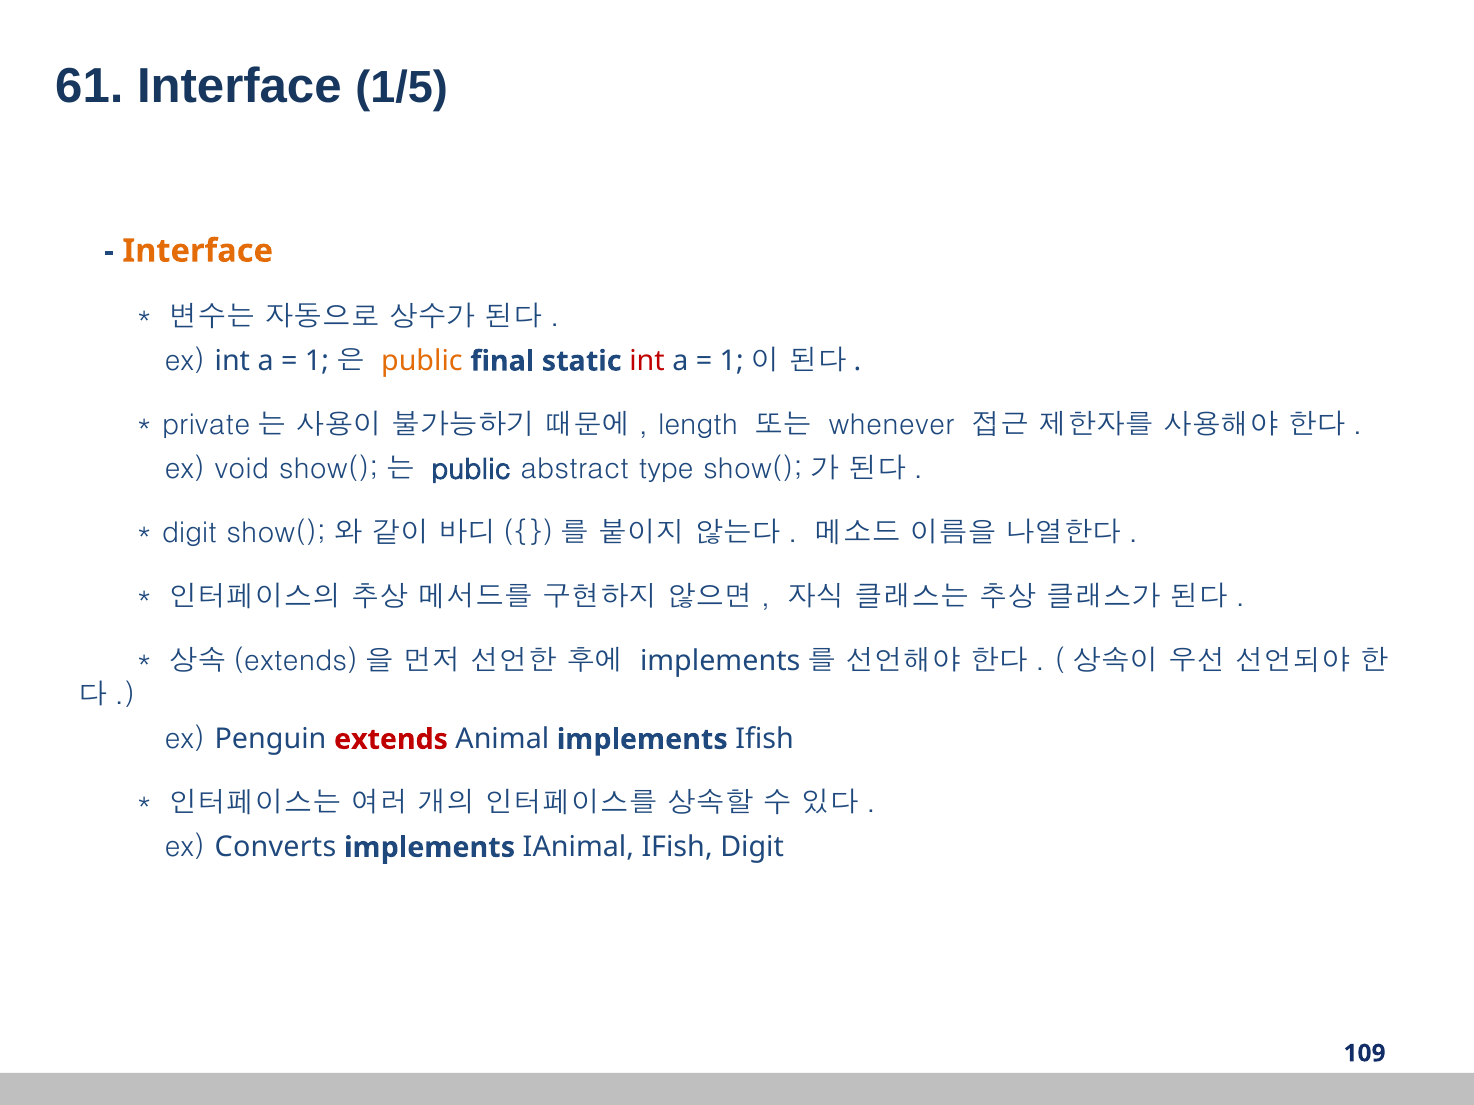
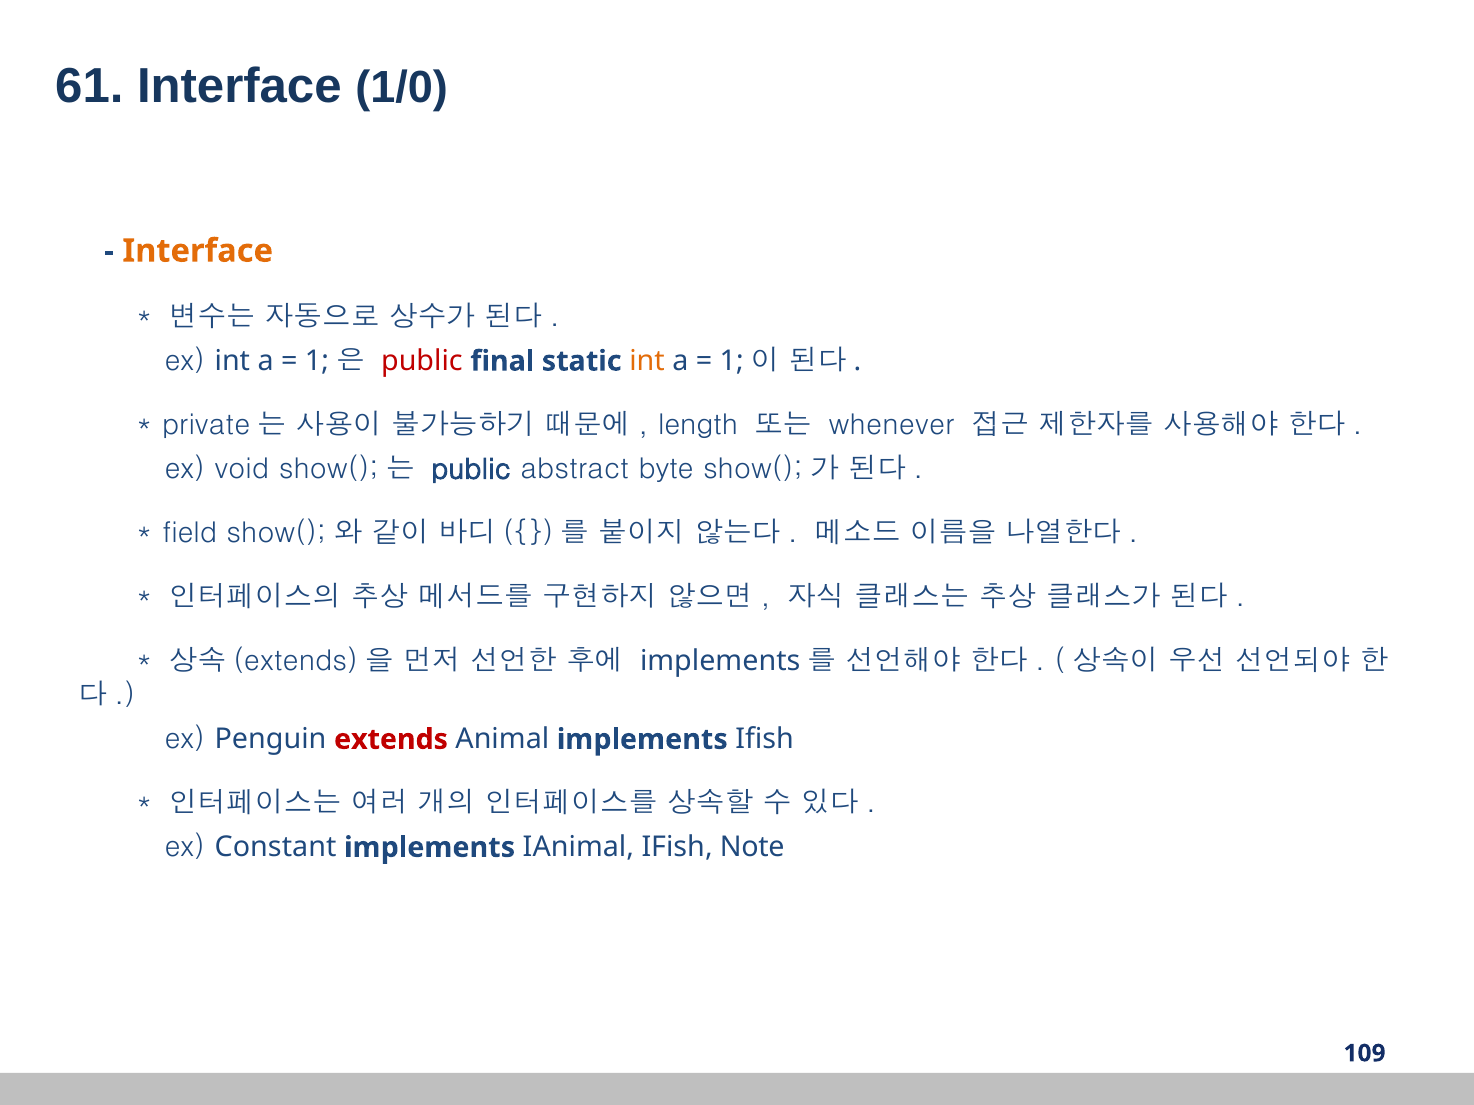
1/5: 1/5 -> 1/0
public at (422, 361) colour: orange -> red
int at (647, 361) colour: red -> orange
type: type -> byte
digit at (189, 533): digit -> field
Converts: Converts -> Constant
IFish Digit: Digit -> Note
